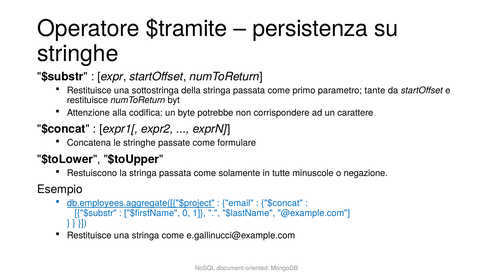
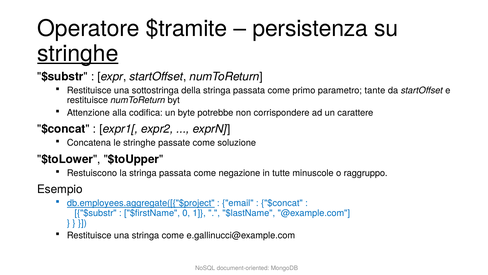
stringhe at (78, 53) underline: none -> present
formulare: formulare -> soluzione
solamente: solamente -> negazione
negazione: negazione -> raggruppo
